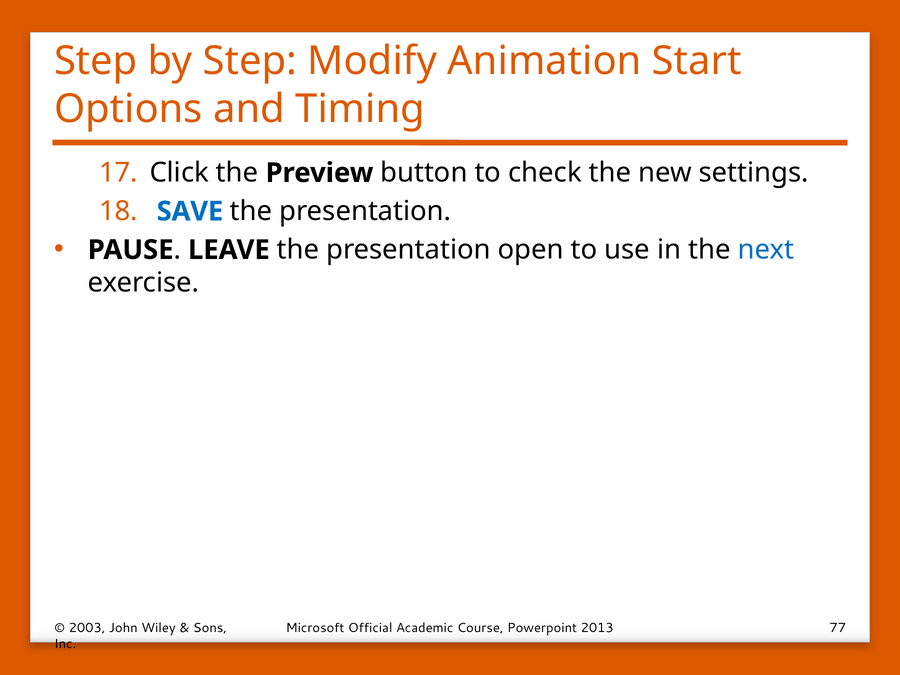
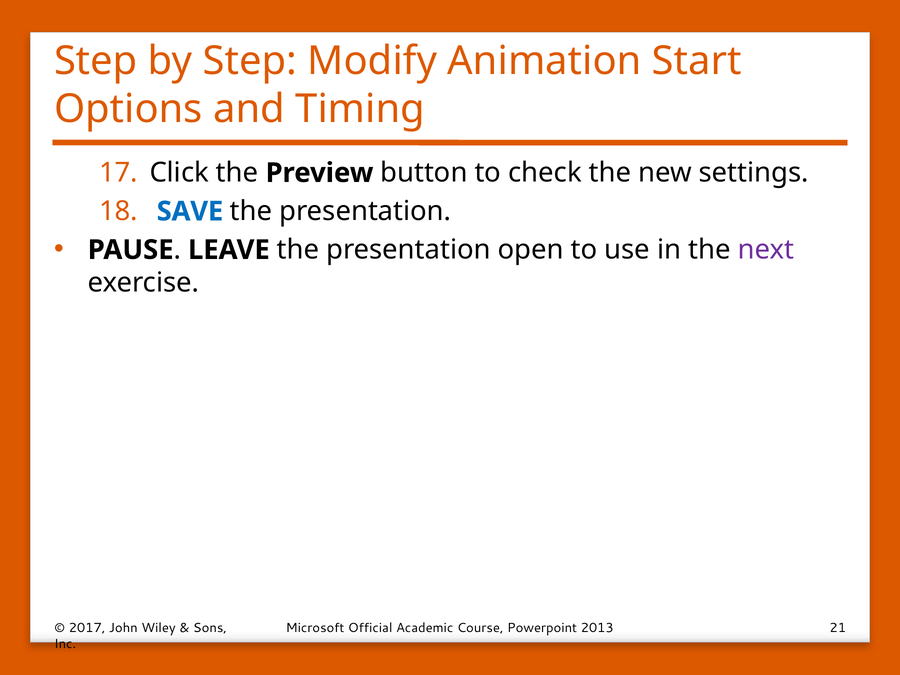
next colour: blue -> purple
2003: 2003 -> 2017
77: 77 -> 21
